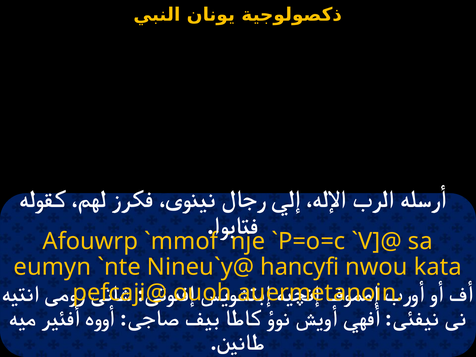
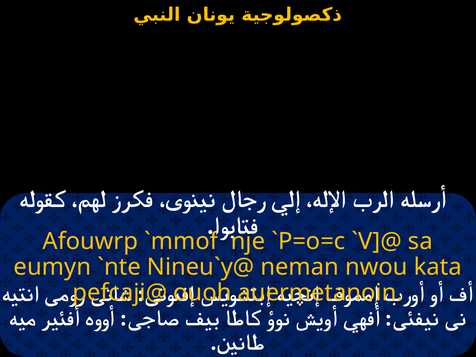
hancyfi: hancyfi -> neman
